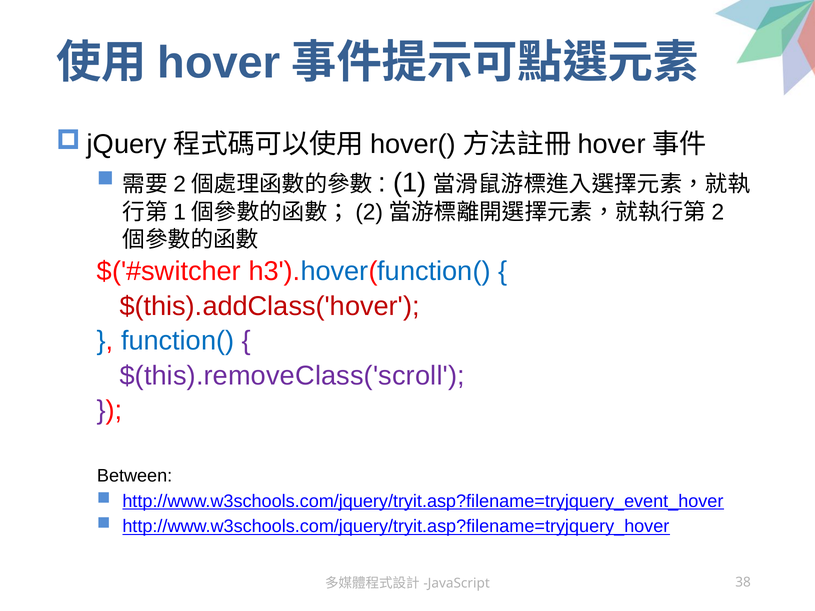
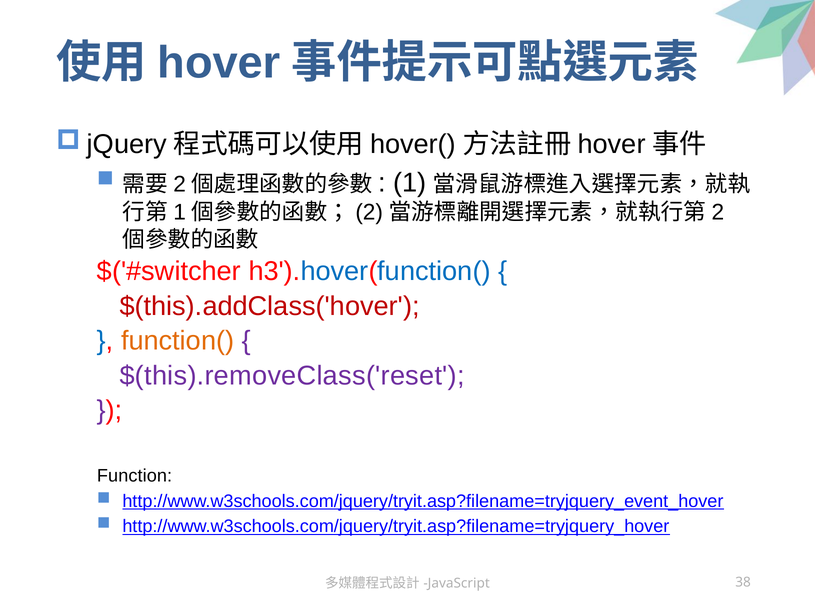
function( colour: blue -> orange
$(this).removeClass('scroll: $(this).removeClass('scroll -> $(this).removeClass('reset
Between: Between -> Function
